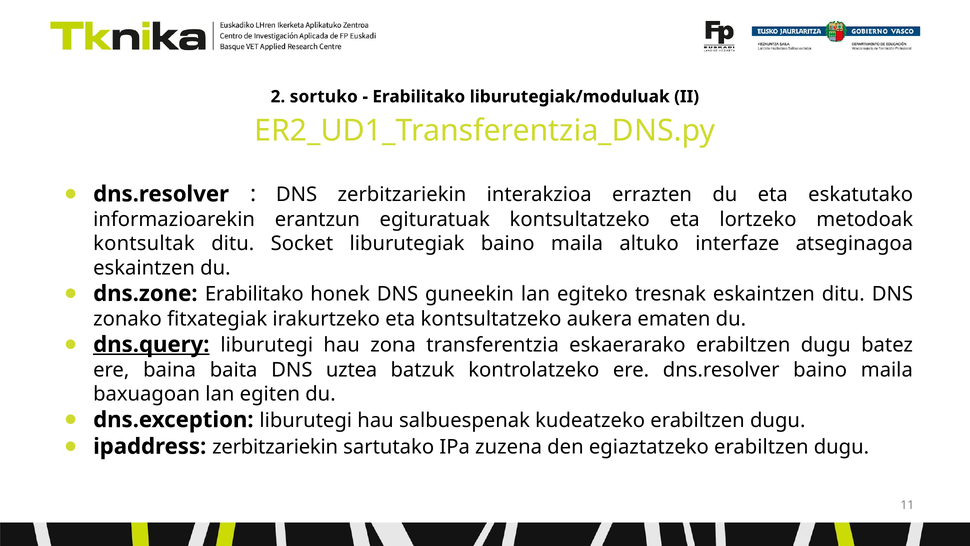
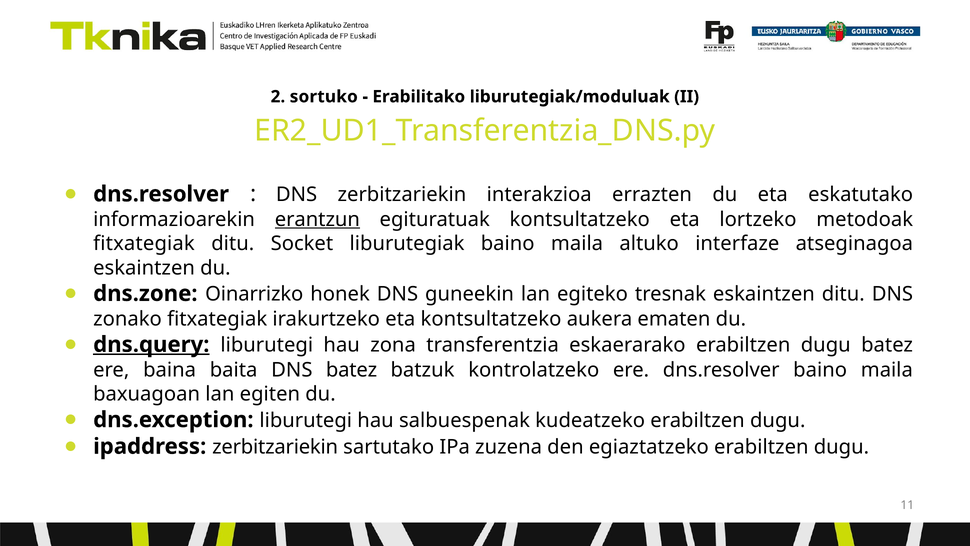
erantzun underline: none -> present
kontsultak at (144, 244): kontsultak -> fitxategiak
dns.zone Erabilitako: Erabilitako -> Oinarrizko
DNS uztea: uztea -> batez
